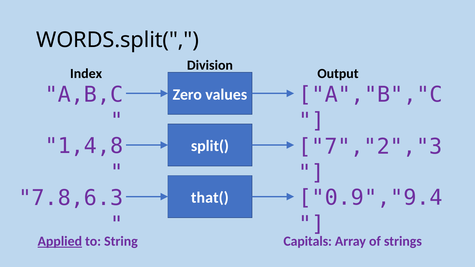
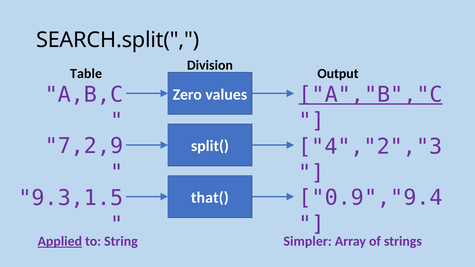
WORDS.split(: WORDS.split( -> SEARCH.split(
Index: Index -> Table
A","B","C underline: none -> present
1,4,8: 1,4,8 -> 7,2,9
7","2","3: 7","2","3 -> 4","2","3
7.8,6.3: 7.8,6.3 -> 9.3,1.5
Capitals: Capitals -> Simpler
